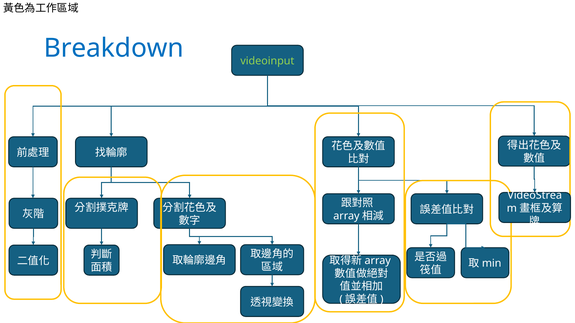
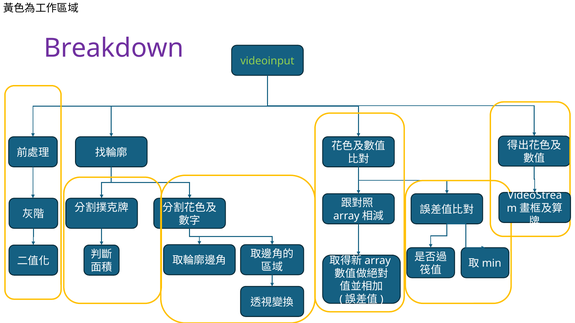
Breakdown colour: blue -> purple
